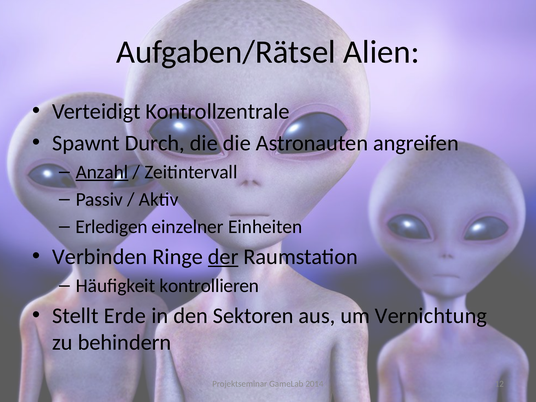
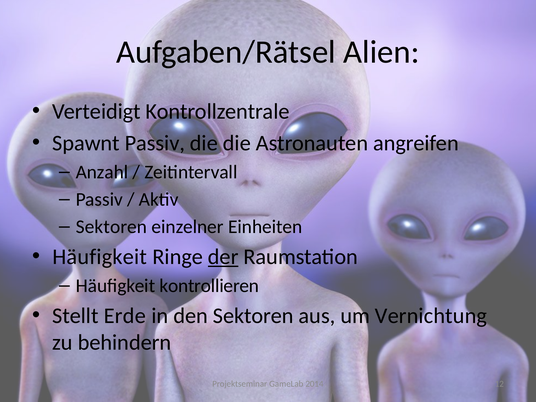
Spawnt Durch: Durch -> Passiv
Anzahl underline: present -> none
Erledigen at (112, 227): Erledigen -> Sektoren
Verbinden at (100, 257): Verbinden -> Häufigkeit
